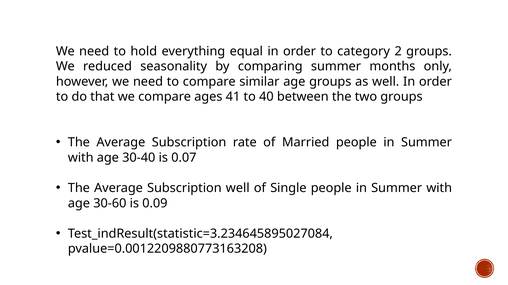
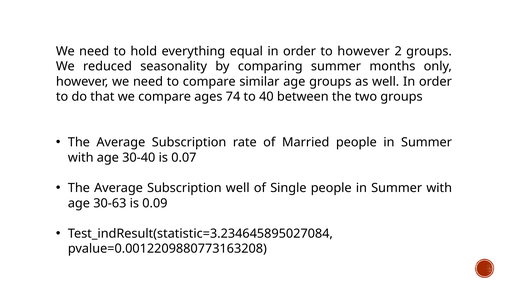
to category: category -> however
41: 41 -> 74
30-60: 30-60 -> 30-63
